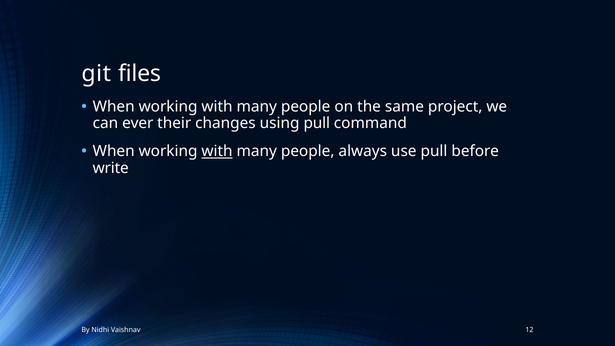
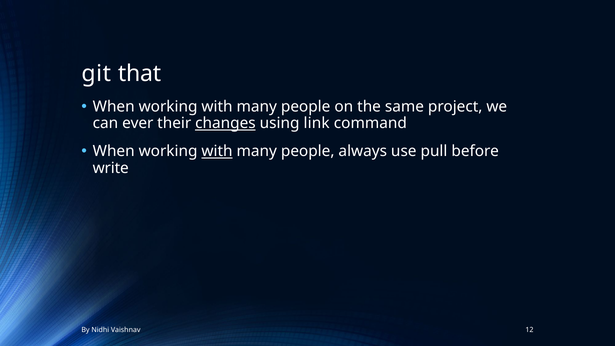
files: files -> that
changes underline: none -> present
using pull: pull -> link
